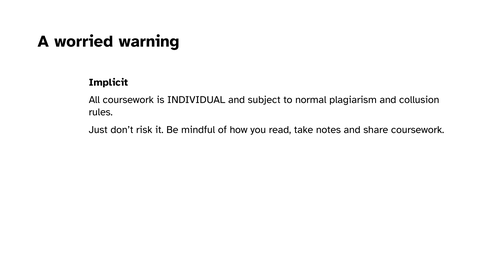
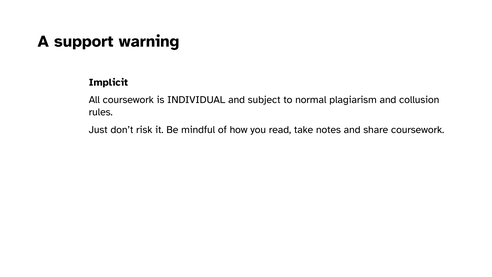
worried: worried -> support
